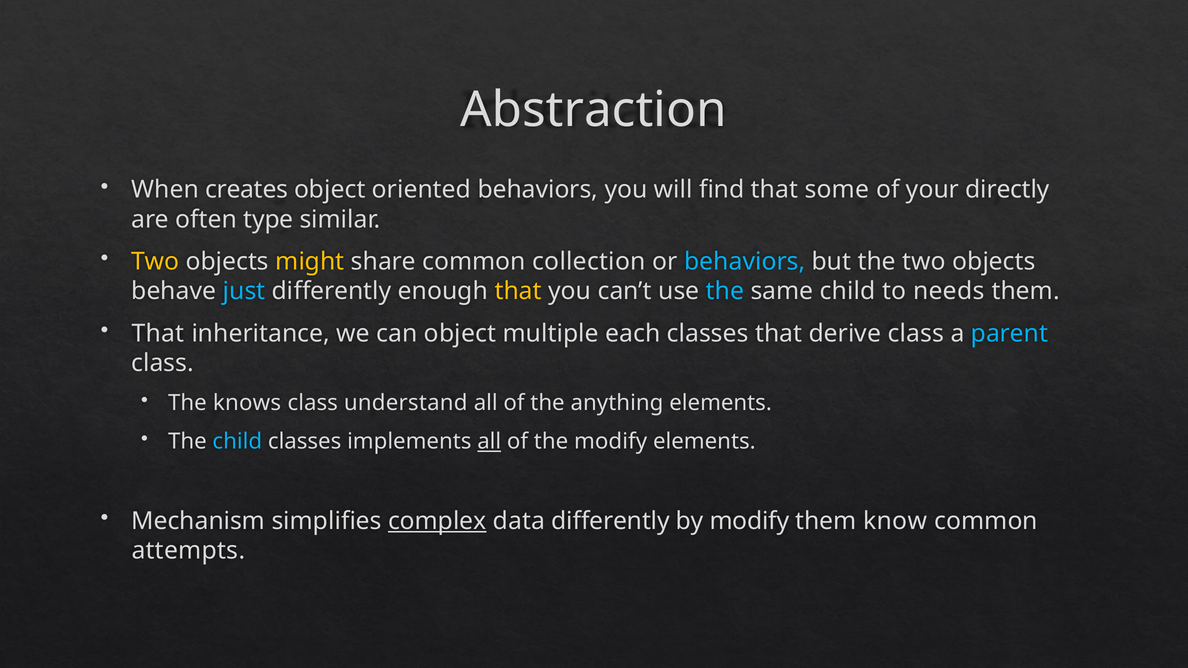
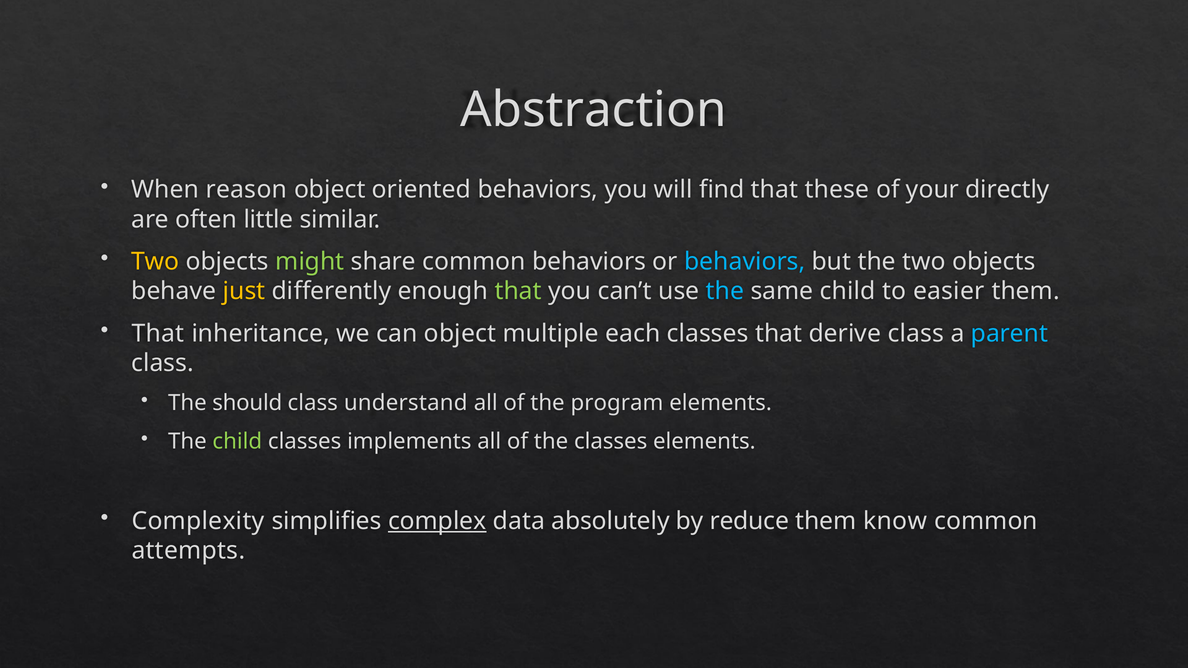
creates: creates -> reason
some: some -> these
type: type -> little
might colour: yellow -> light green
common collection: collection -> behaviors
just colour: light blue -> yellow
that at (518, 291) colour: yellow -> light green
needs: needs -> easier
knows: knows -> should
anything: anything -> program
child at (237, 442) colour: light blue -> light green
all at (489, 442) underline: present -> none
the modify: modify -> classes
Mechanism: Mechanism -> Complexity
data differently: differently -> absolutely
by modify: modify -> reduce
